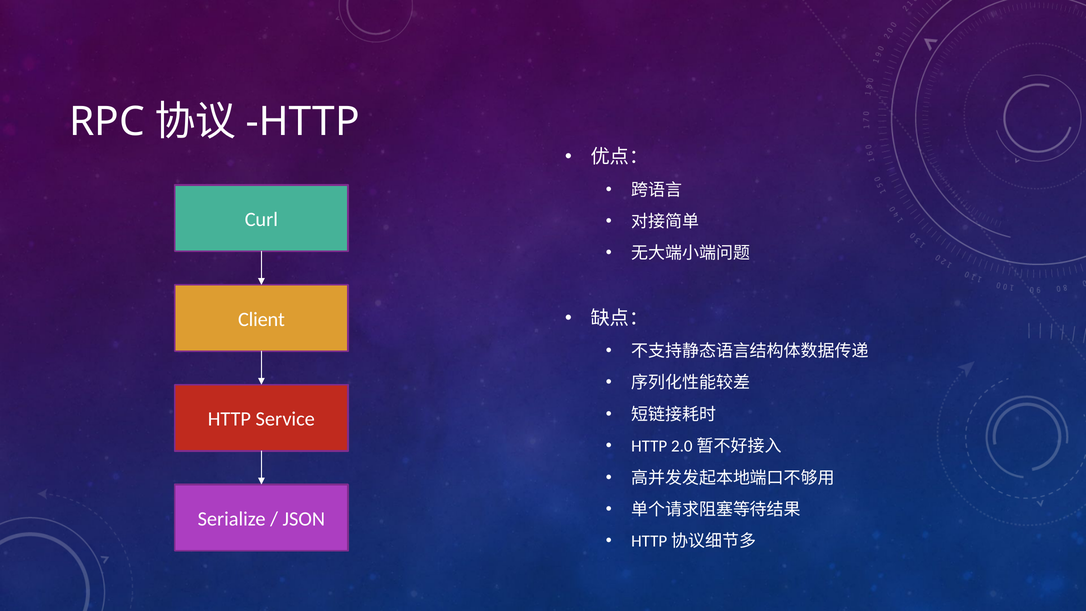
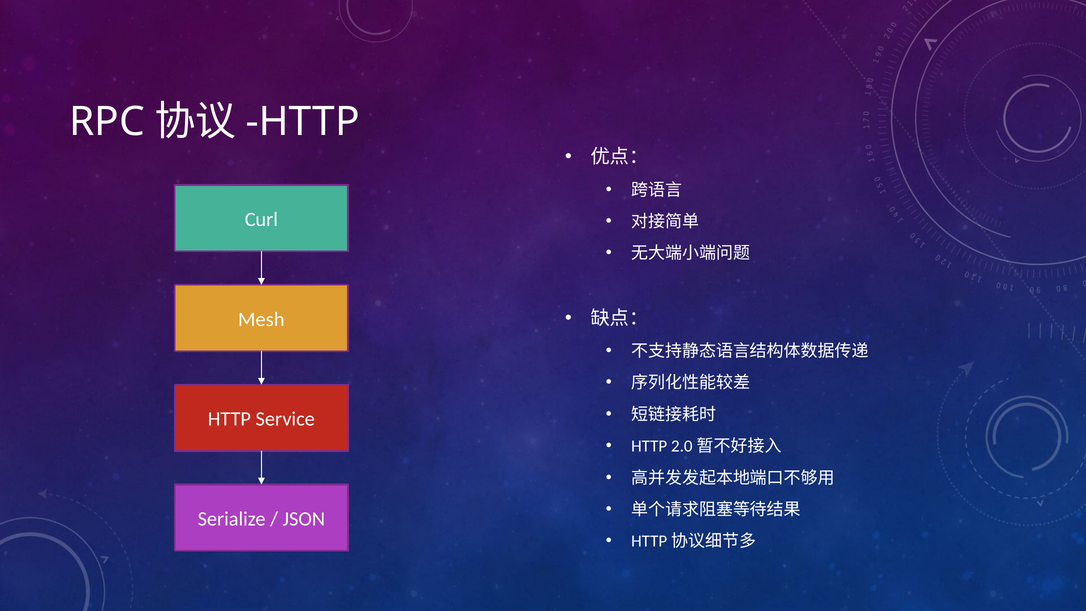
Client: Client -> Mesh
